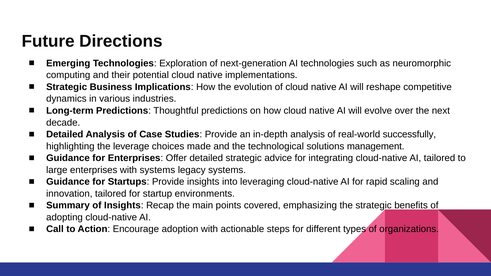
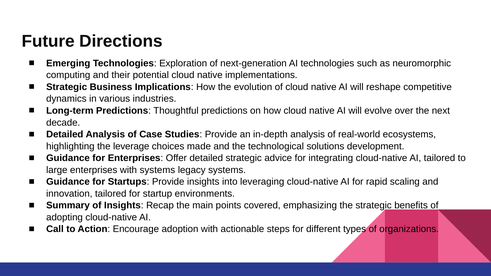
successfully: successfully -> ecosystems
management: management -> development
